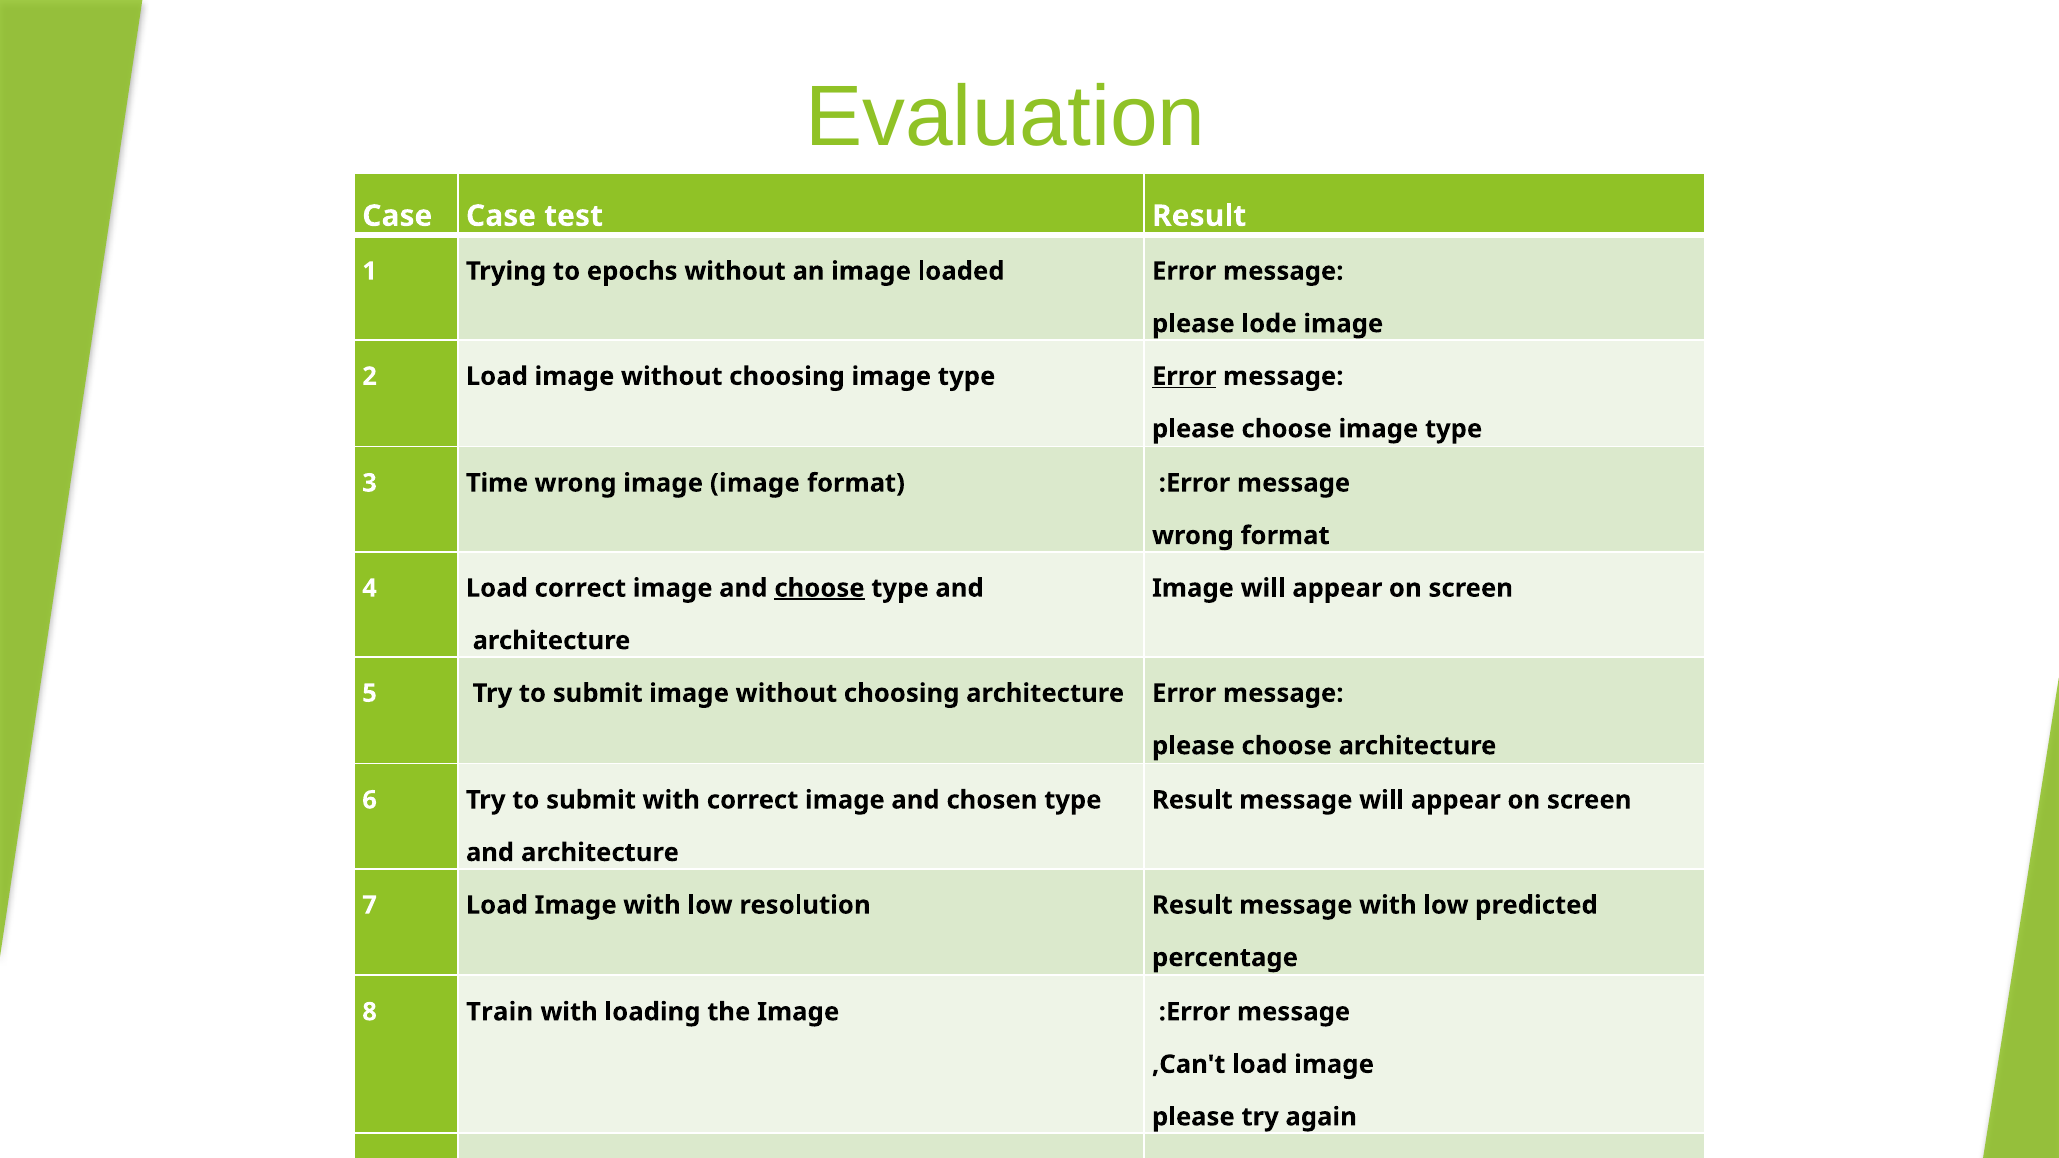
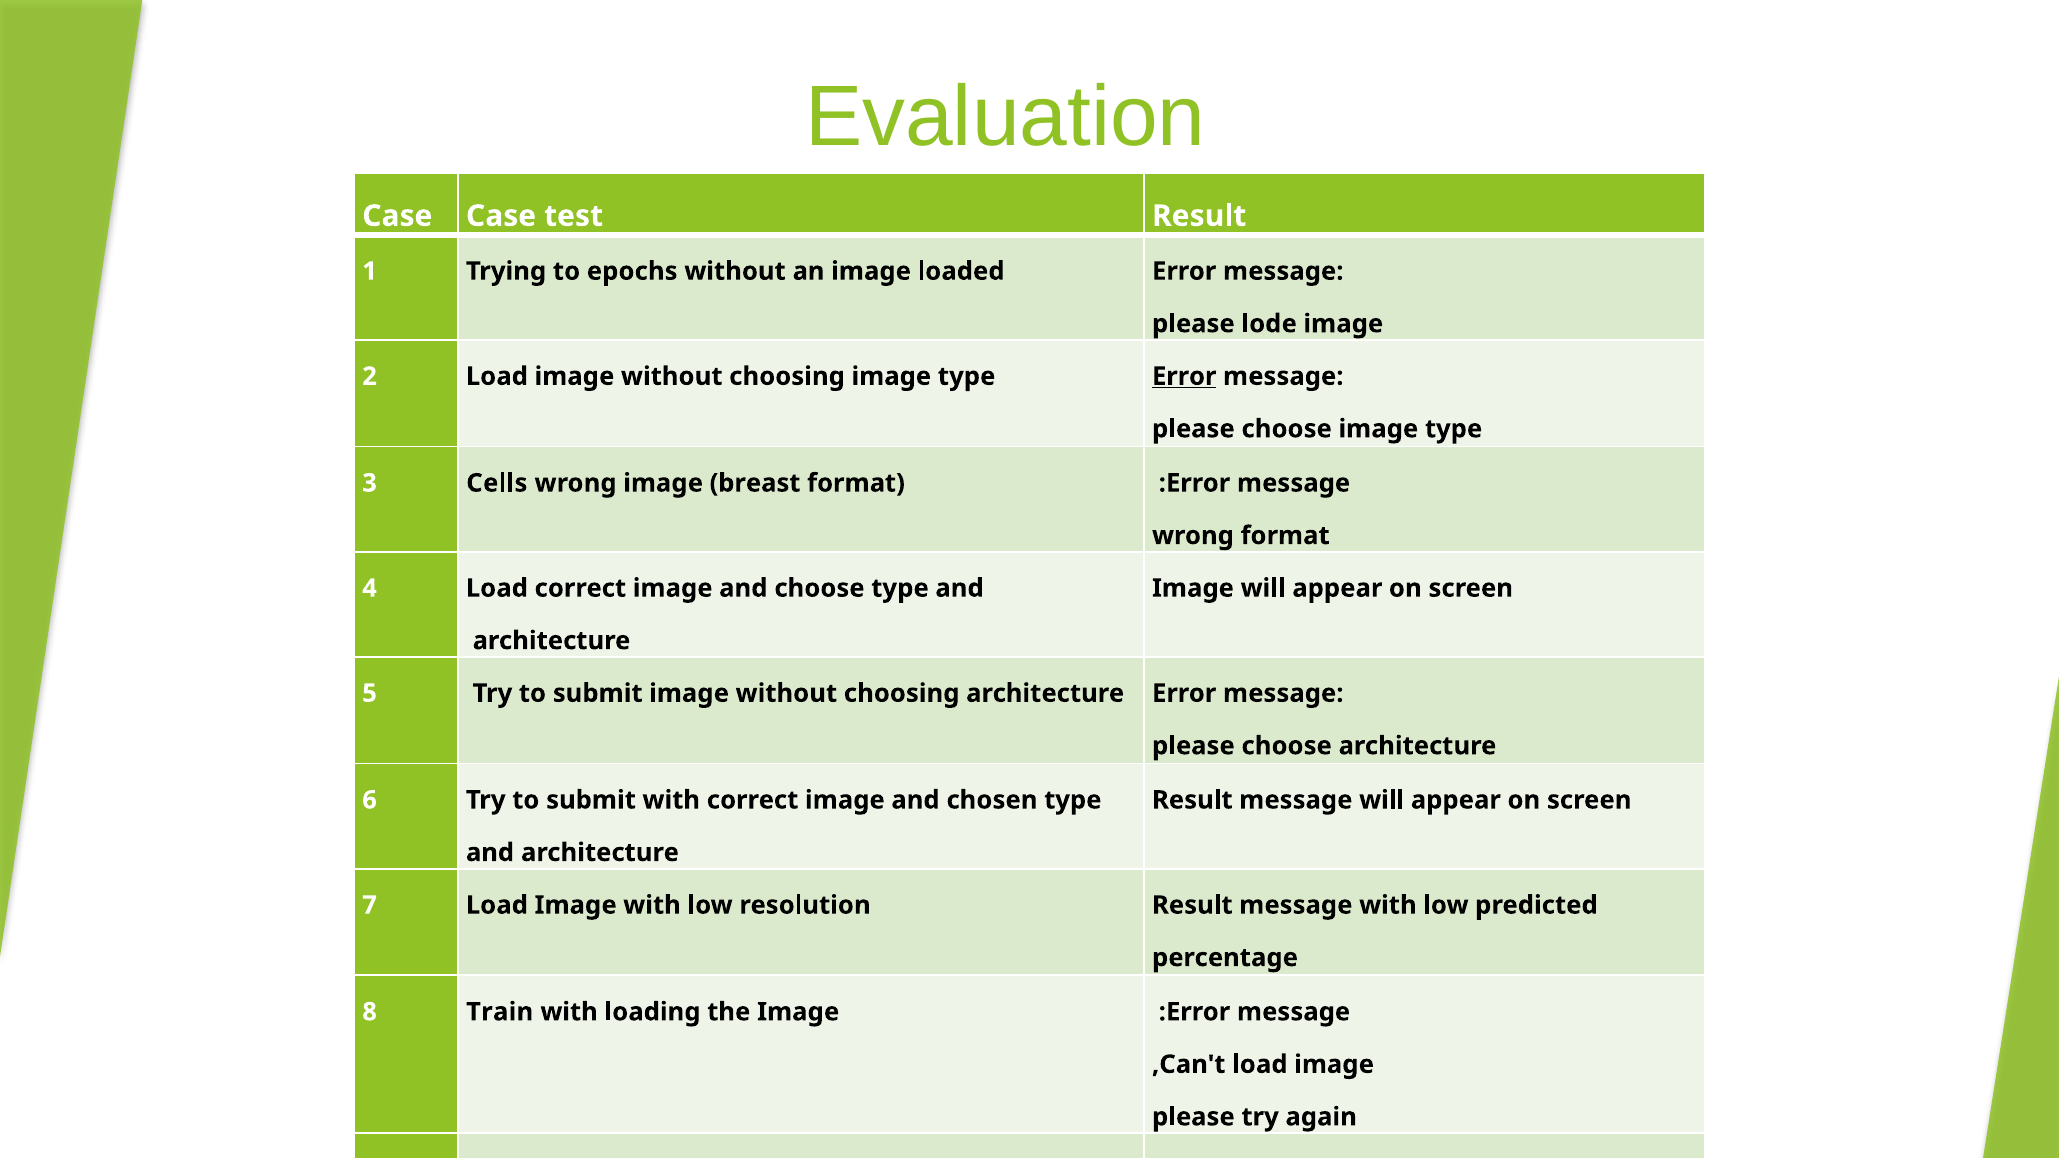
Time: Time -> Cells
image image: image -> breast
choose at (819, 588) underline: present -> none
